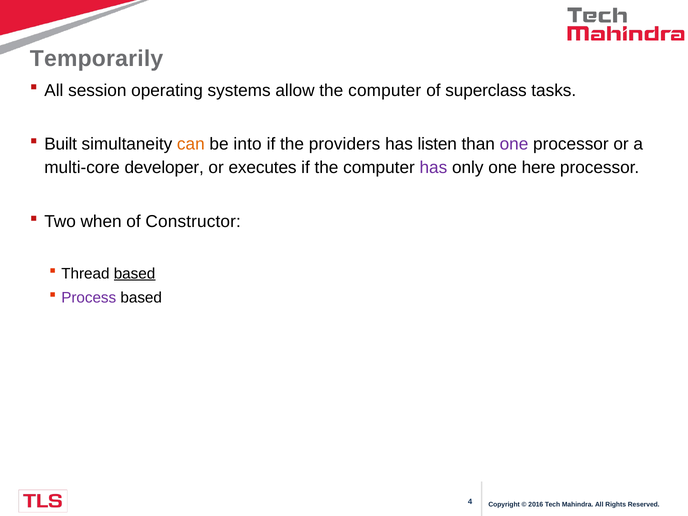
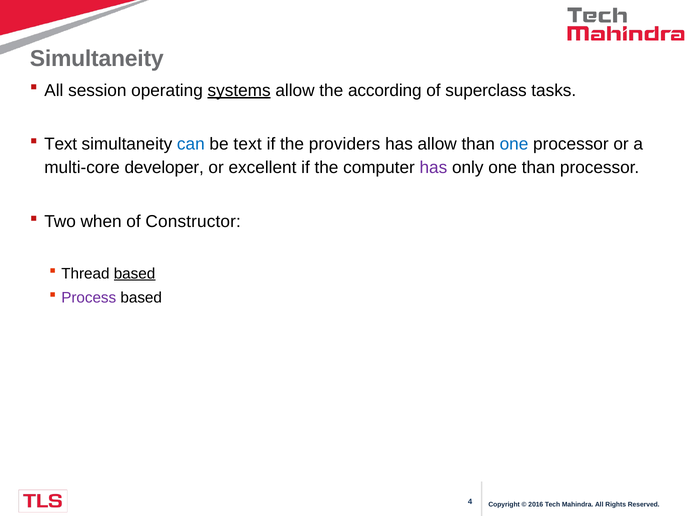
Temporarily at (97, 59): Temporarily -> Simultaneity
systems underline: none -> present
allow the computer: computer -> according
Built at (61, 144): Built -> Text
can colour: orange -> blue
be into: into -> text
has listen: listen -> allow
one at (514, 144) colour: purple -> blue
executes: executes -> excellent
one here: here -> than
